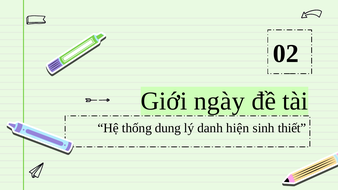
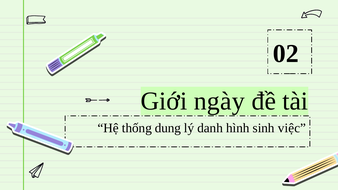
hiện: hiện -> hình
thiết: thiết -> việc
